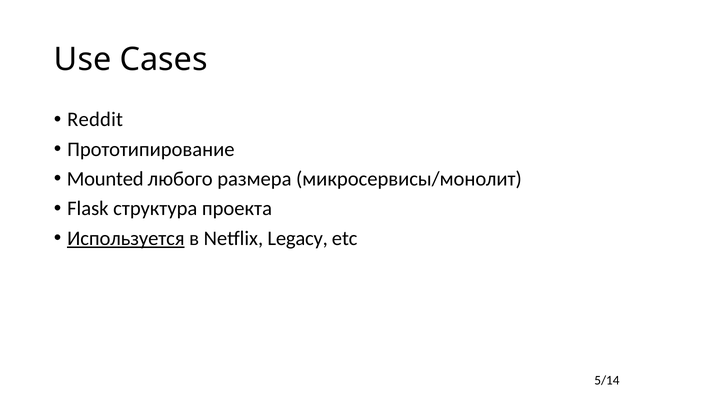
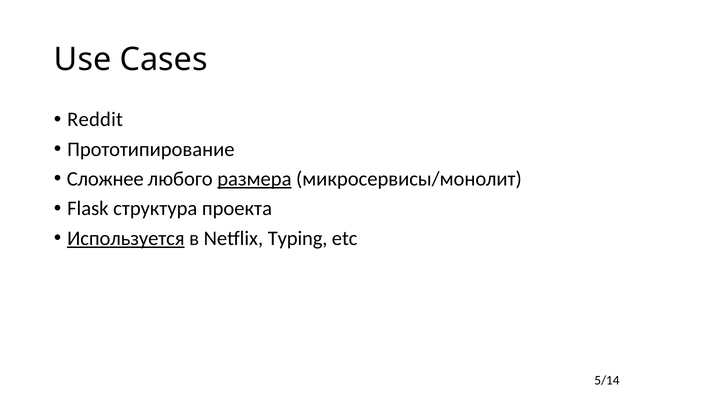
Mounted: Mounted -> Сложнее
размера underline: none -> present
Legacy: Legacy -> Typing
